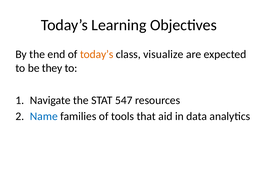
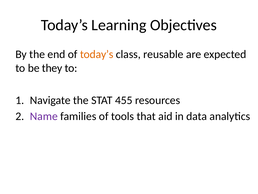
visualize: visualize -> reusable
547: 547 -> 455
Name colour: blue -> purple
